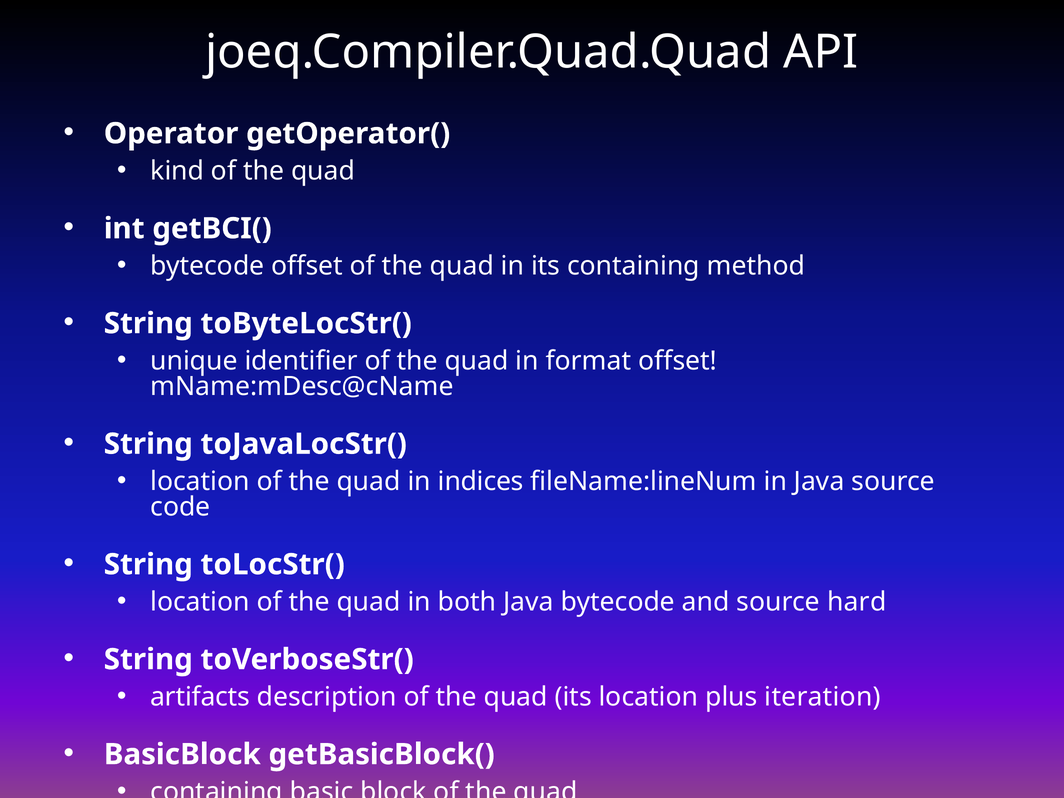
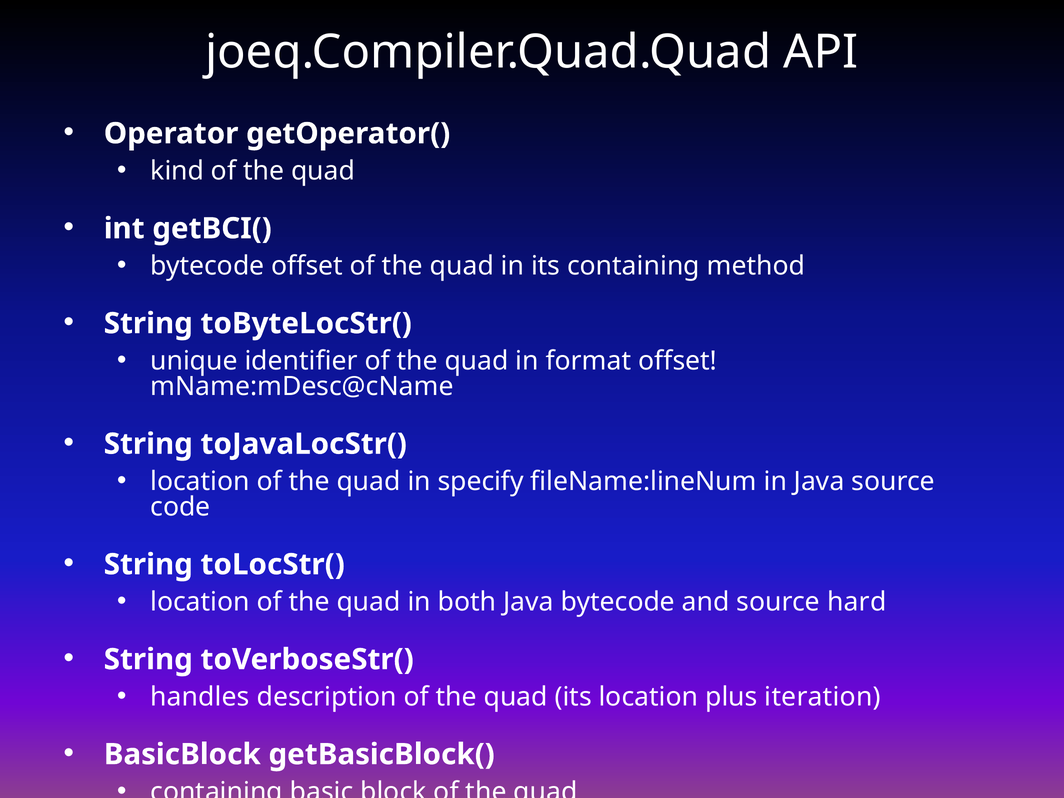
indices: indices -> specify
artifacts: artifacts -> handles
